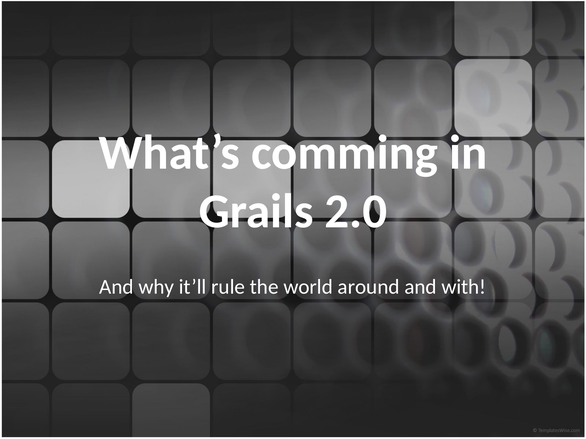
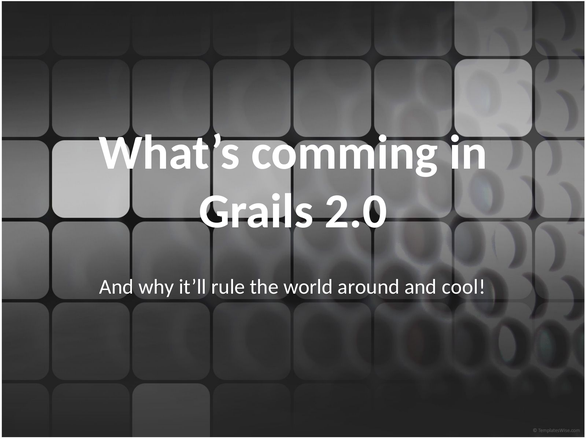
with: with -> cool
